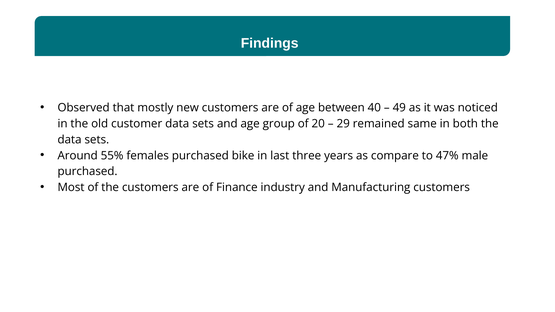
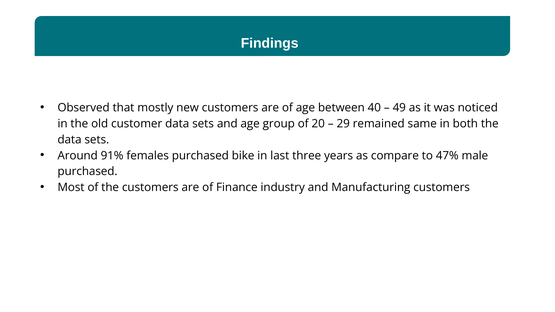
55%: 55% -> 91%
